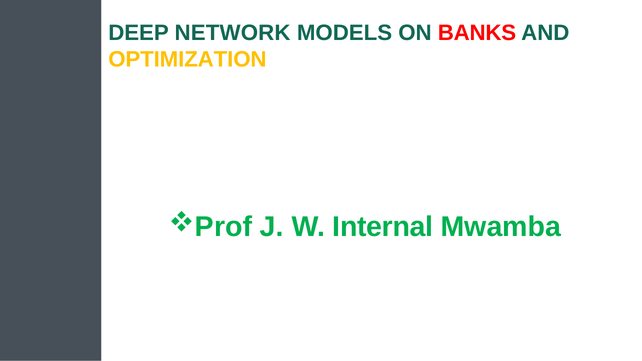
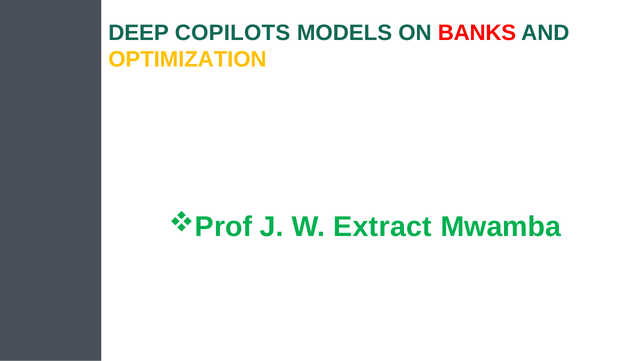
NETWORK: NETWORK -> COPILOTS
Internal: Internal -> Extract
